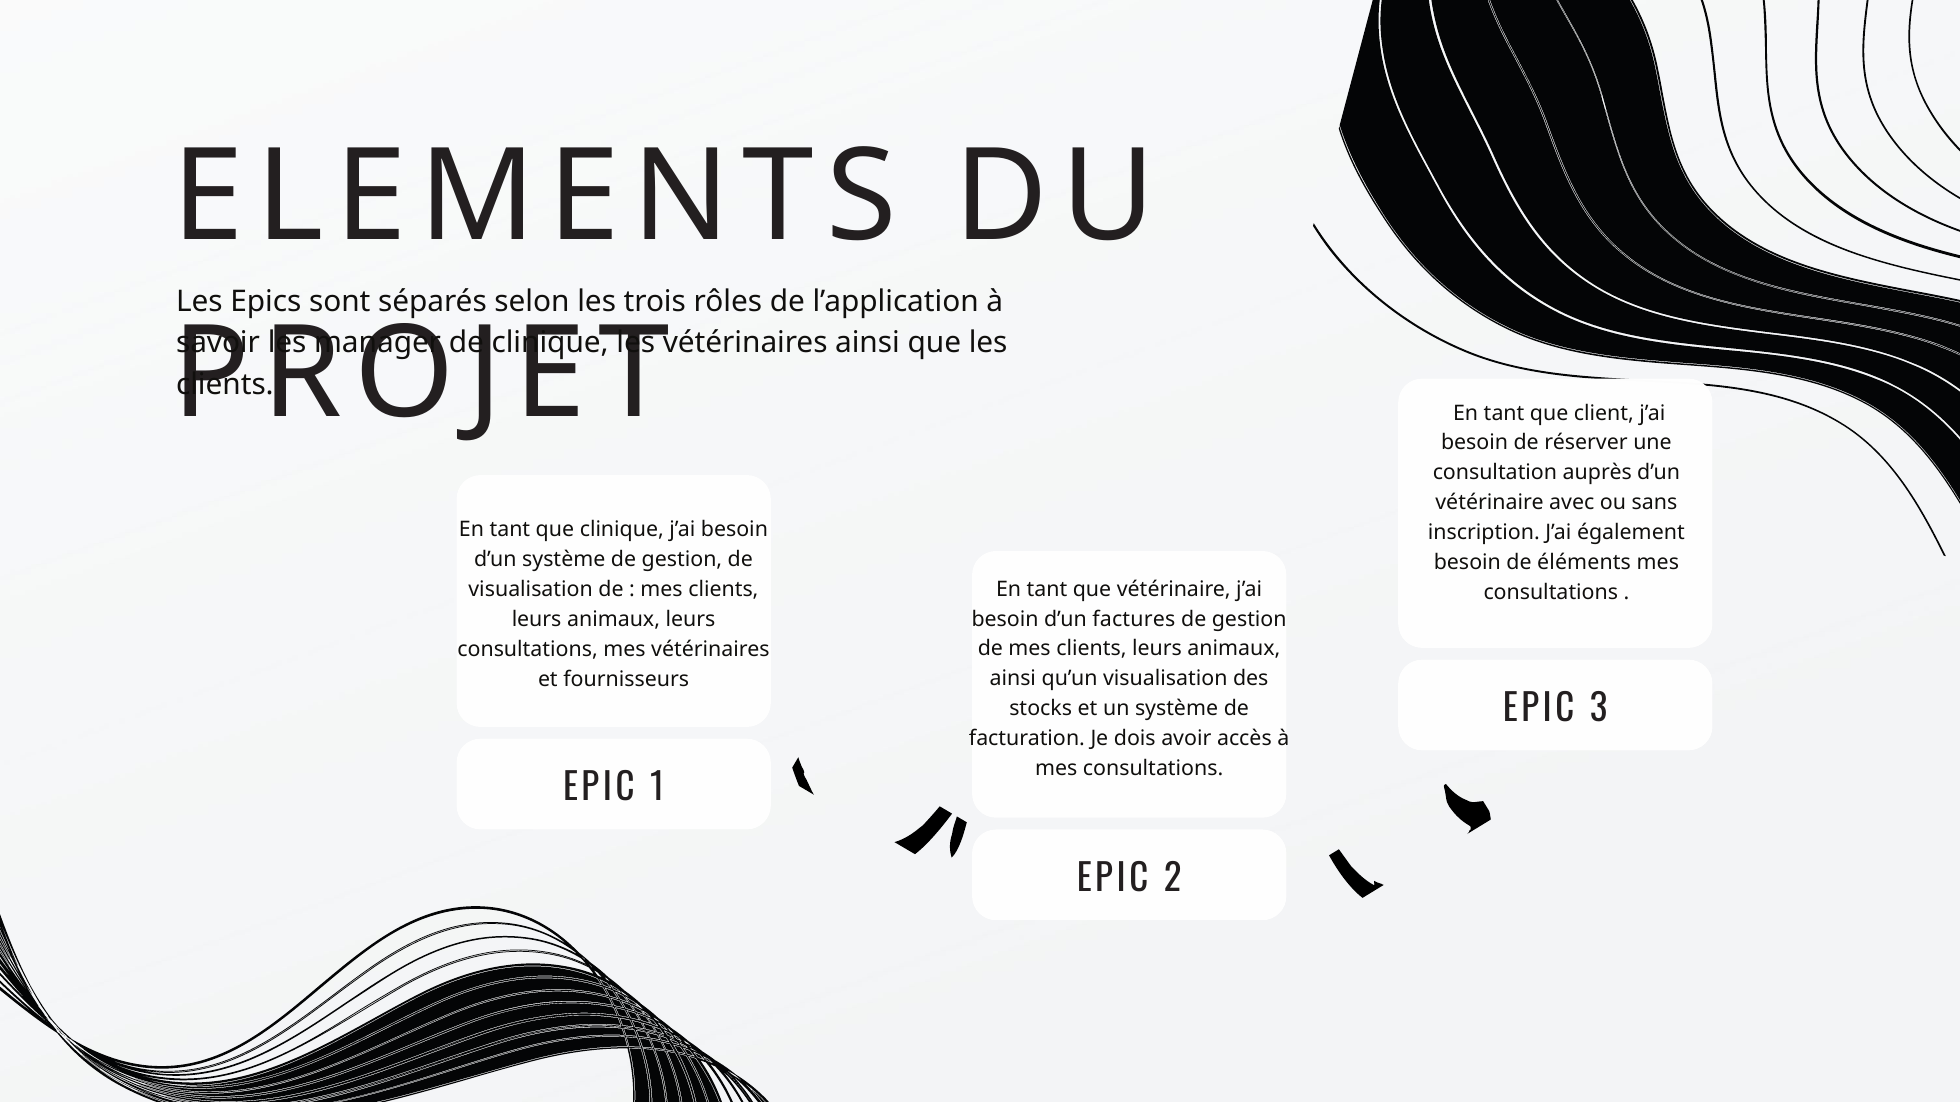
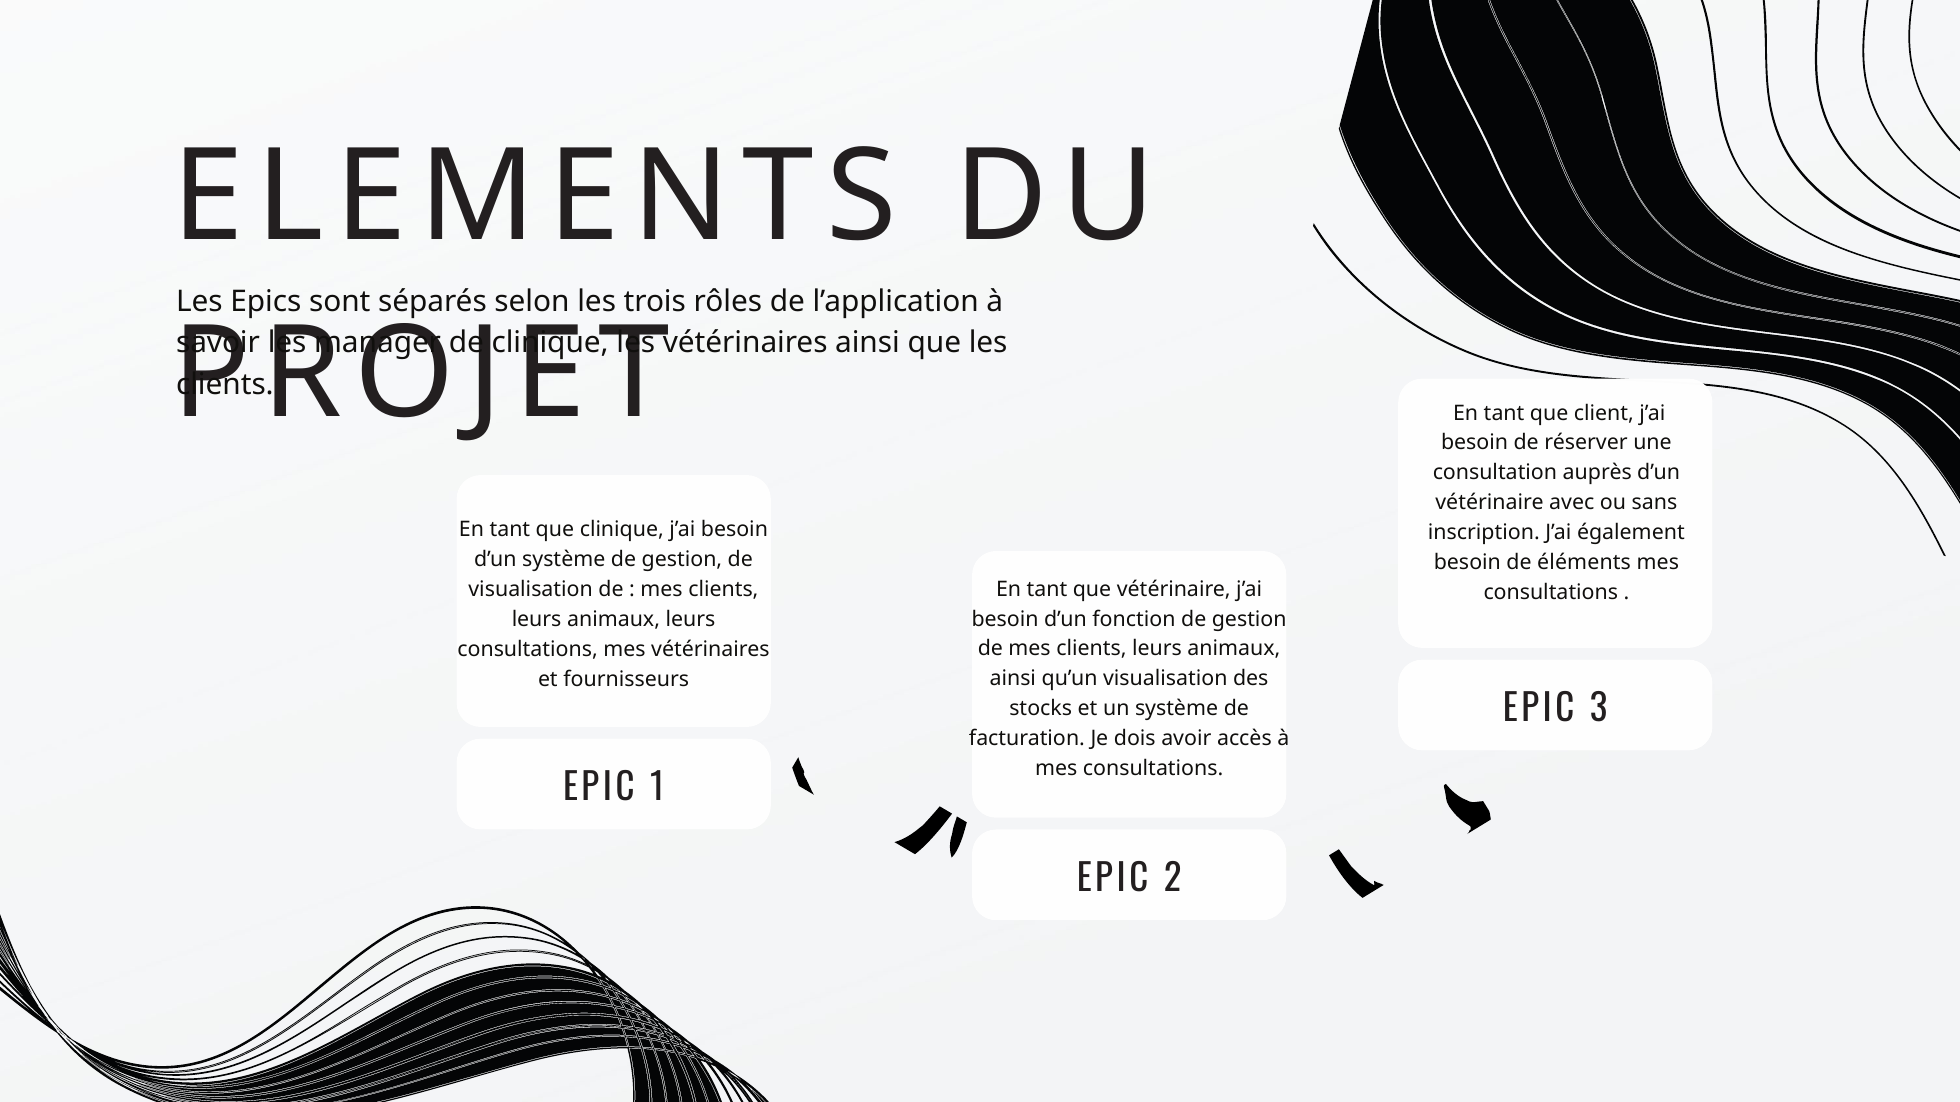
factures: factures -> fonction
